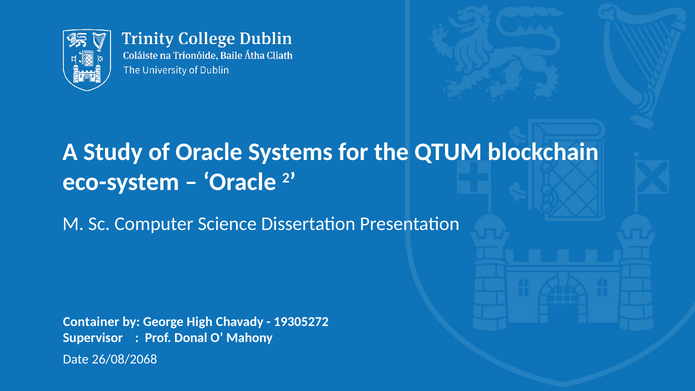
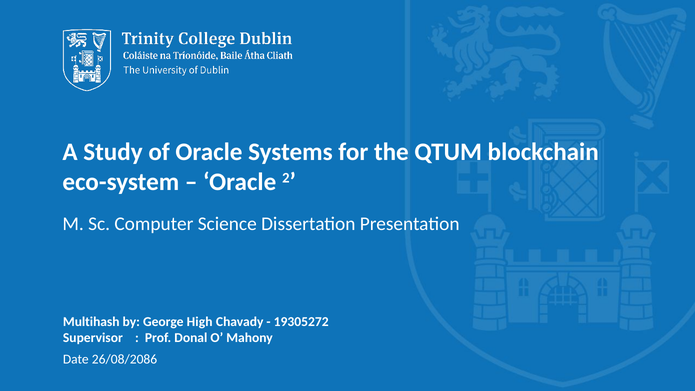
Container: Container -> Multihash
26/08/2068: 26/08/2068 -> 26/08/2086
